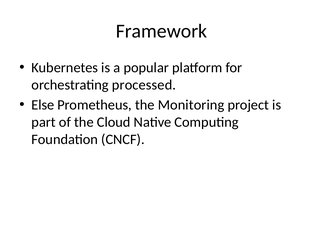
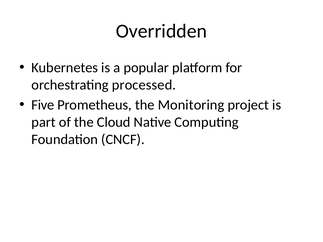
Framework: Framework -> Overridden
Else: Else -> Five
